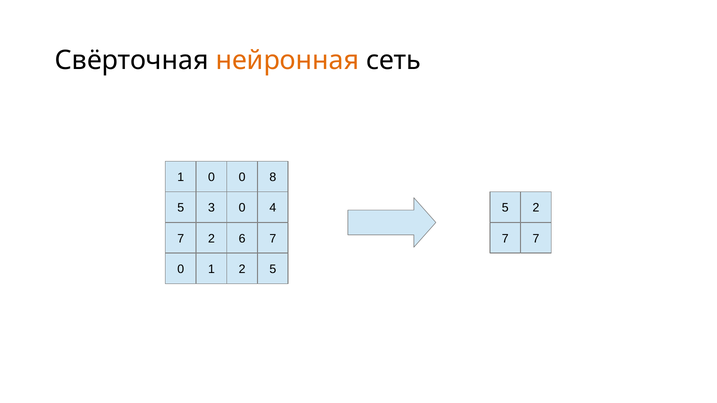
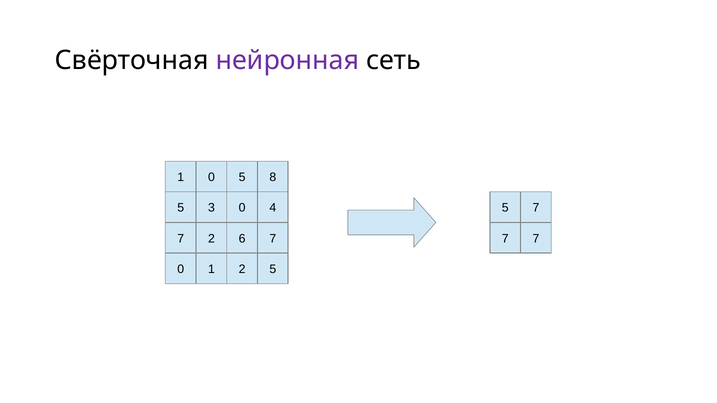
нейронная colour: orange -> purple
0 0: 0 -> 5
5 2: 2 -> 7
